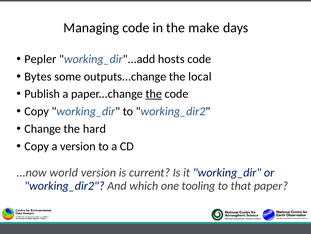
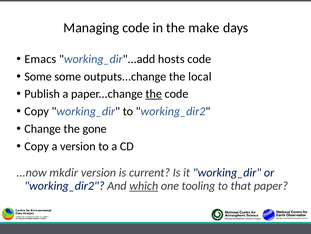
Pepler: Pepler -> Emacs
Bytes at (38, 76): Bytes -> Some
hard: hard -> gone
world: world -> mkdir
which underline: none -> present
